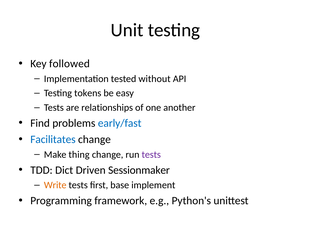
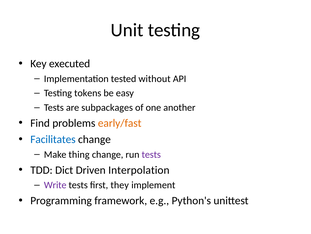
followed: followed -> executed
relationships: relationships -> subpackages
early/fast colour: blue -> orange
Sessionmaker: Sessionmaker -> Interpolation
Write colour: orange -> purple
base: base -> they
